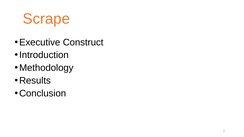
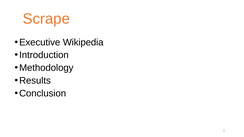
Construct: Construct -> Wikipedia
